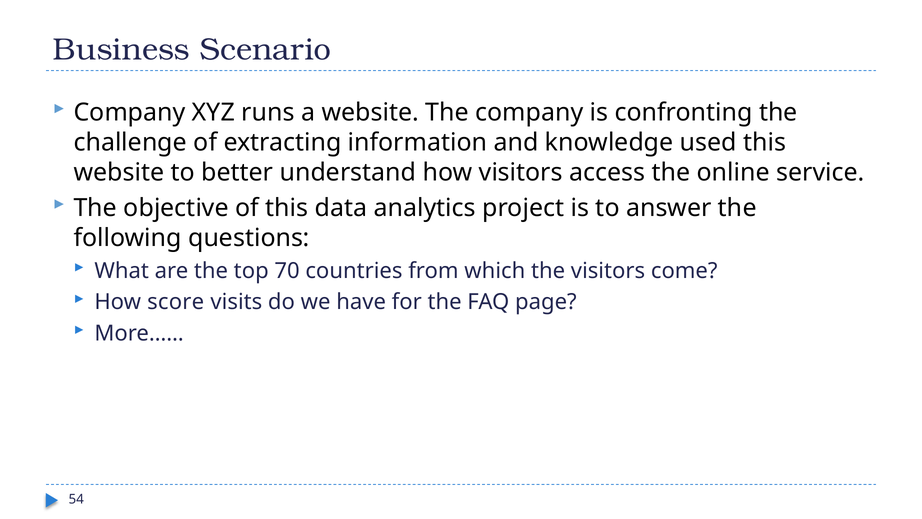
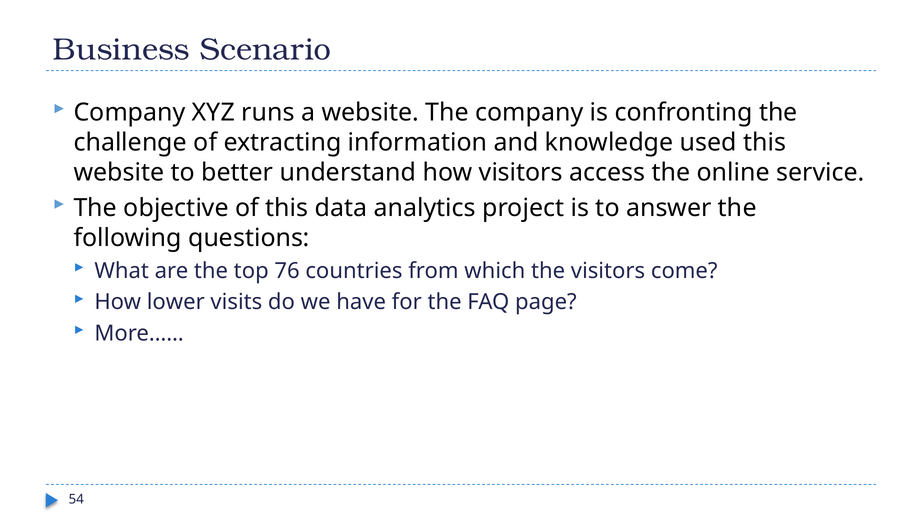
70: 70 -> 76
score: score -> lower
